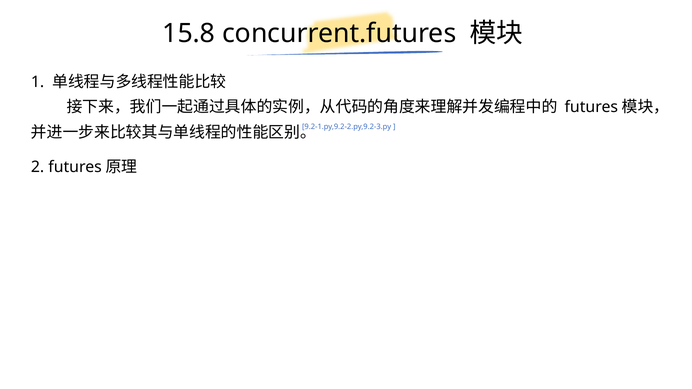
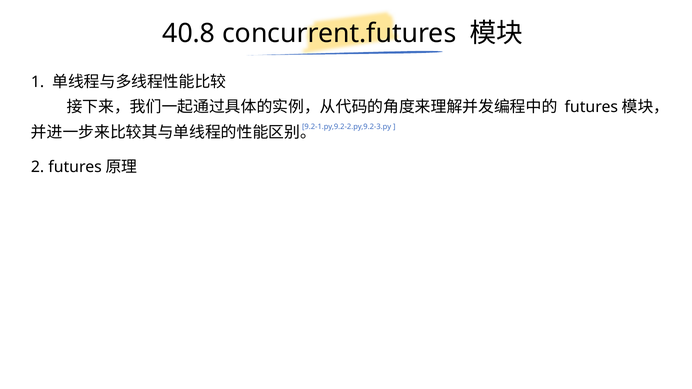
15.8: 15.8 -> 40.8
